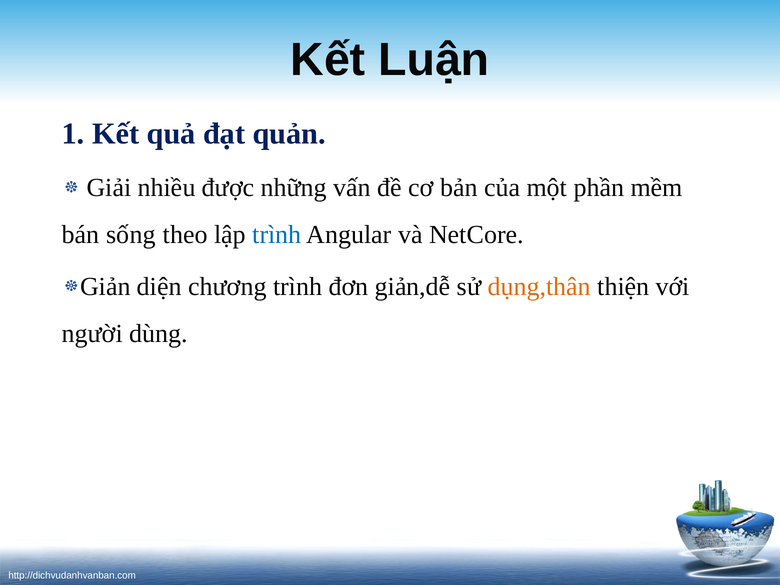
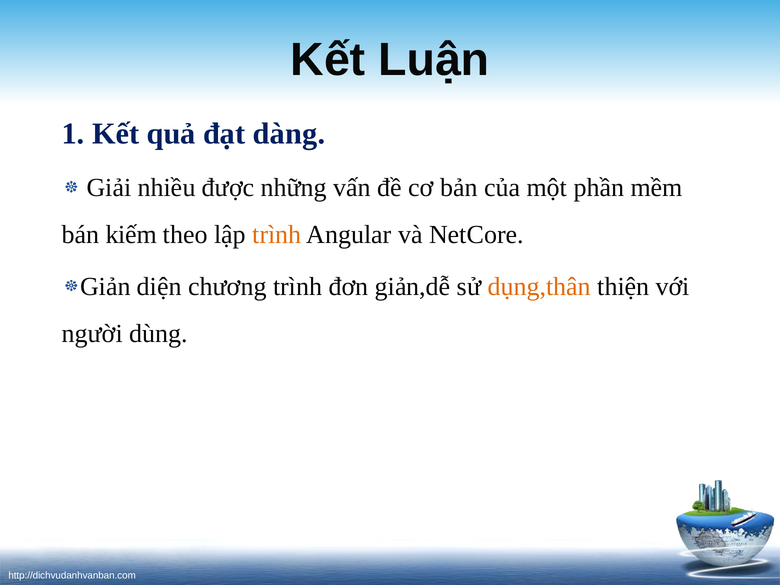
quản: quản -> dàng
sống: sống -> kiếm
trình at (277, 235) colour: blue -> orange
